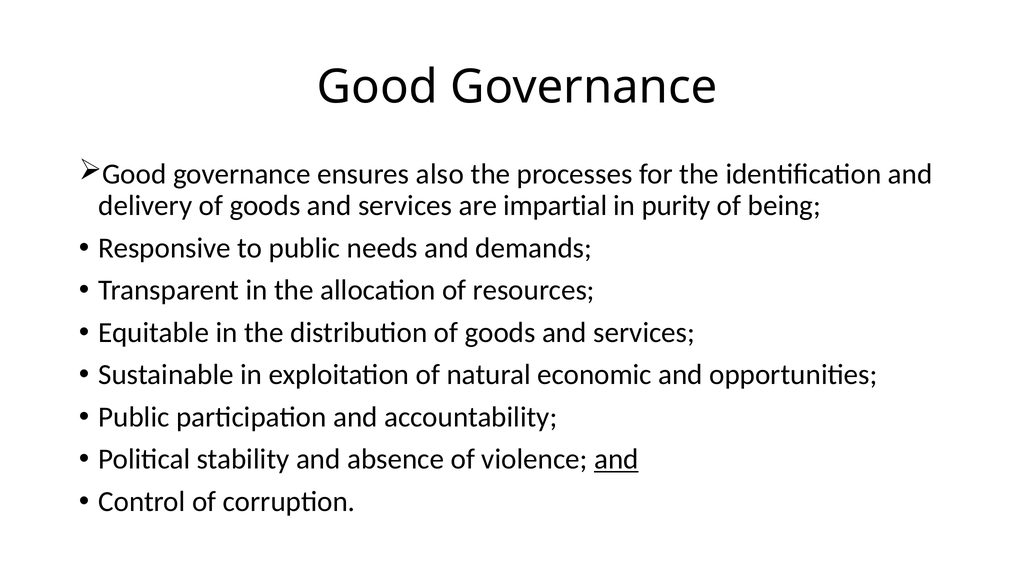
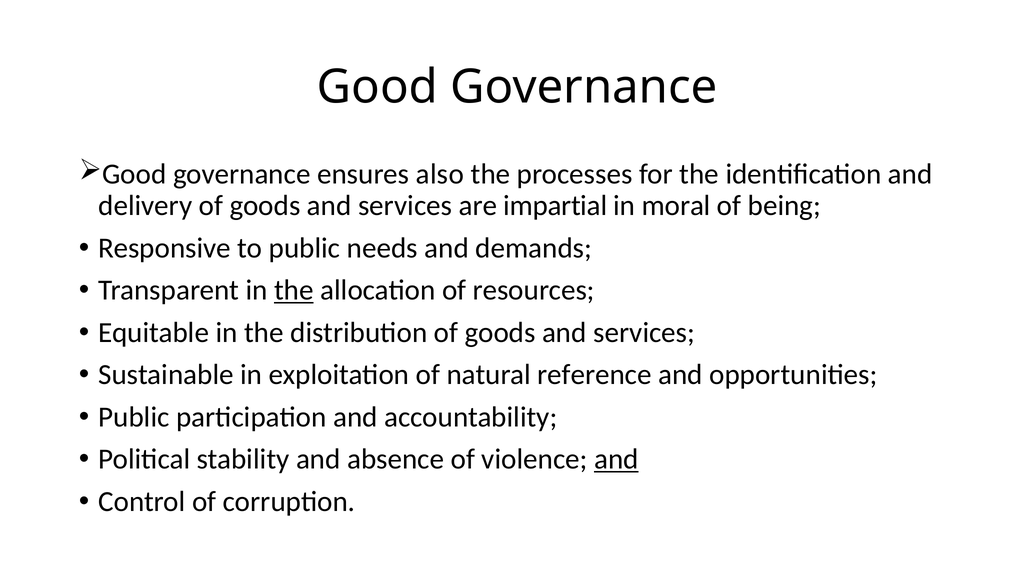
purity: purity -> moral
the at (294, 290) underline: none -> present
economic: economic -> reference
